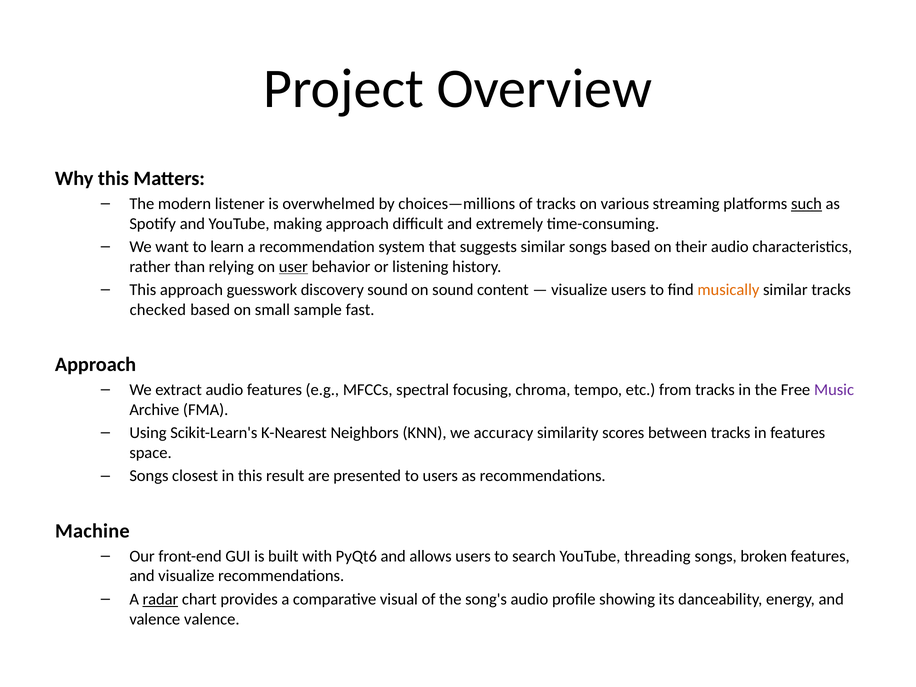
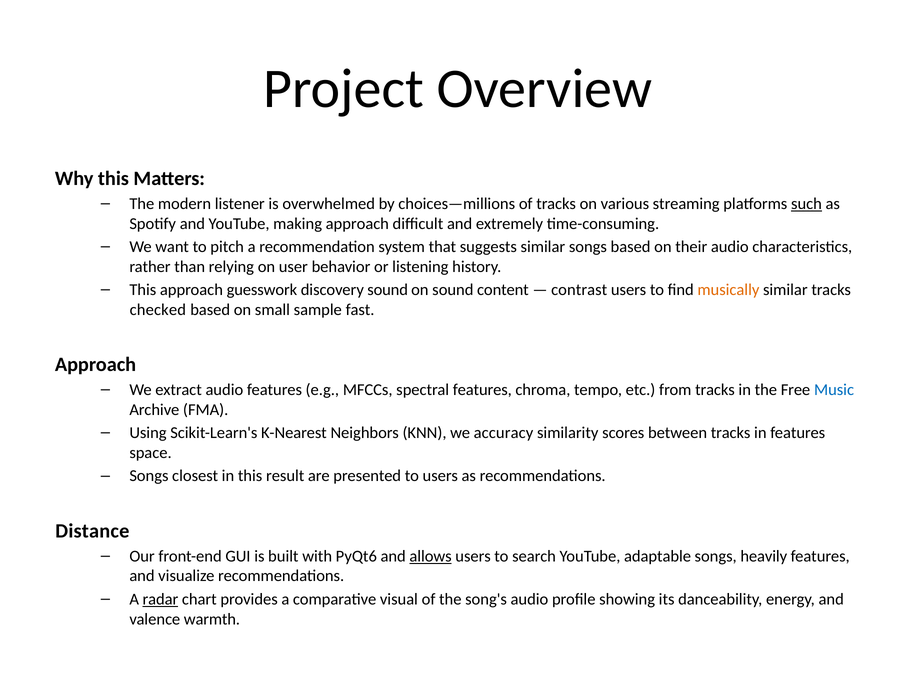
learn: learn -> pitch
user underline: present -> none
visualize at (579, 290): visualize -> contrast
spectral focusing: focusing -> features
Music colour: purple -> blue
Machine: Machine -> Distance
allows underline: none -> present
threading: threading -> adaptable
broken: broken -> heavily
valence valence: valence -> warmth
